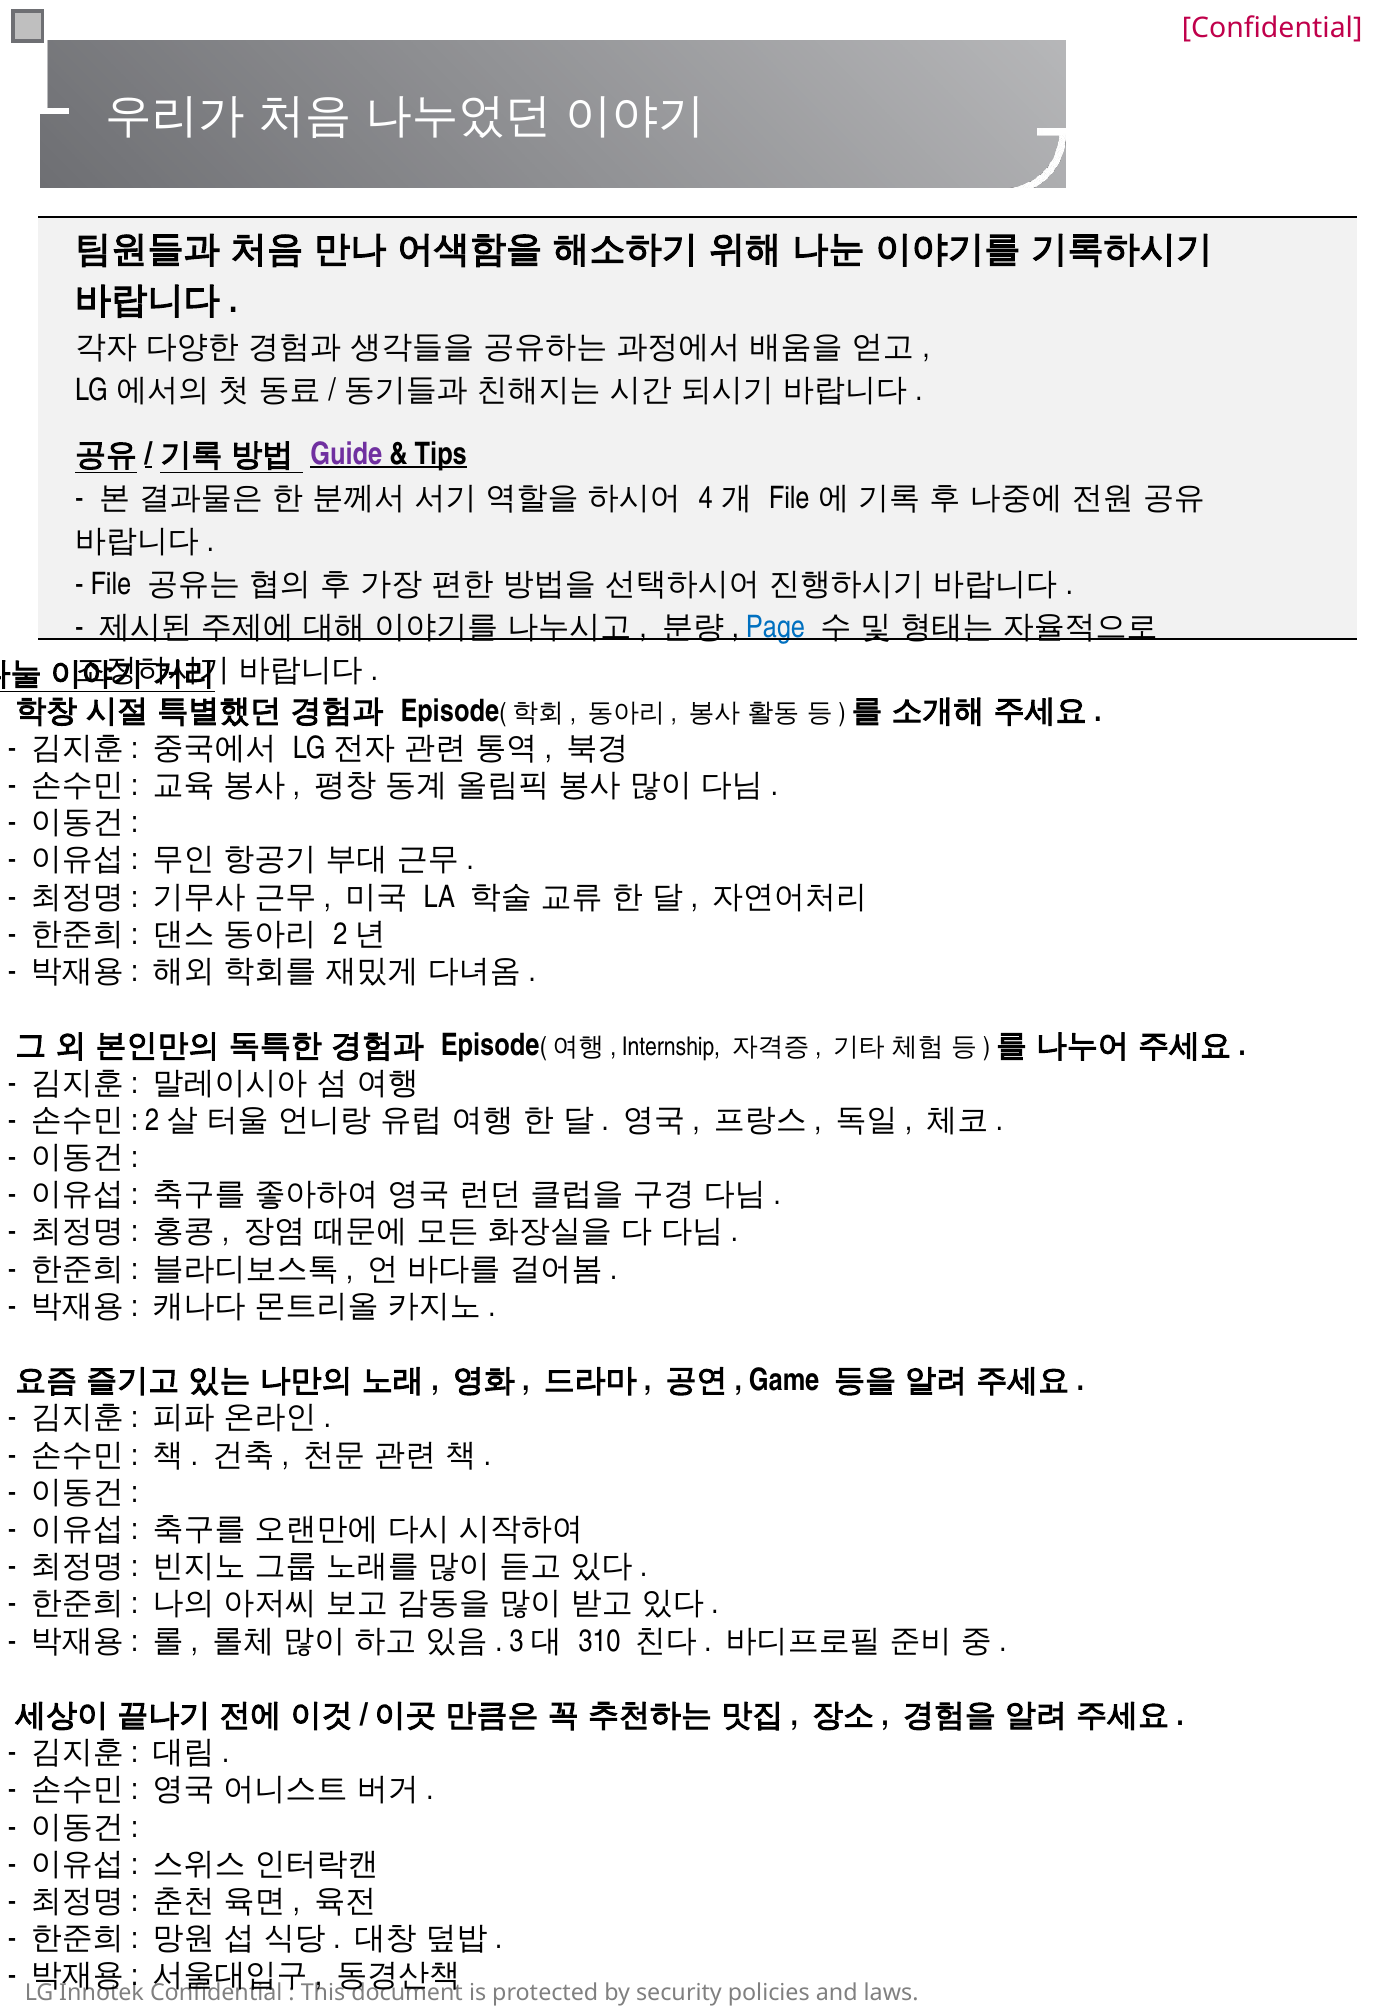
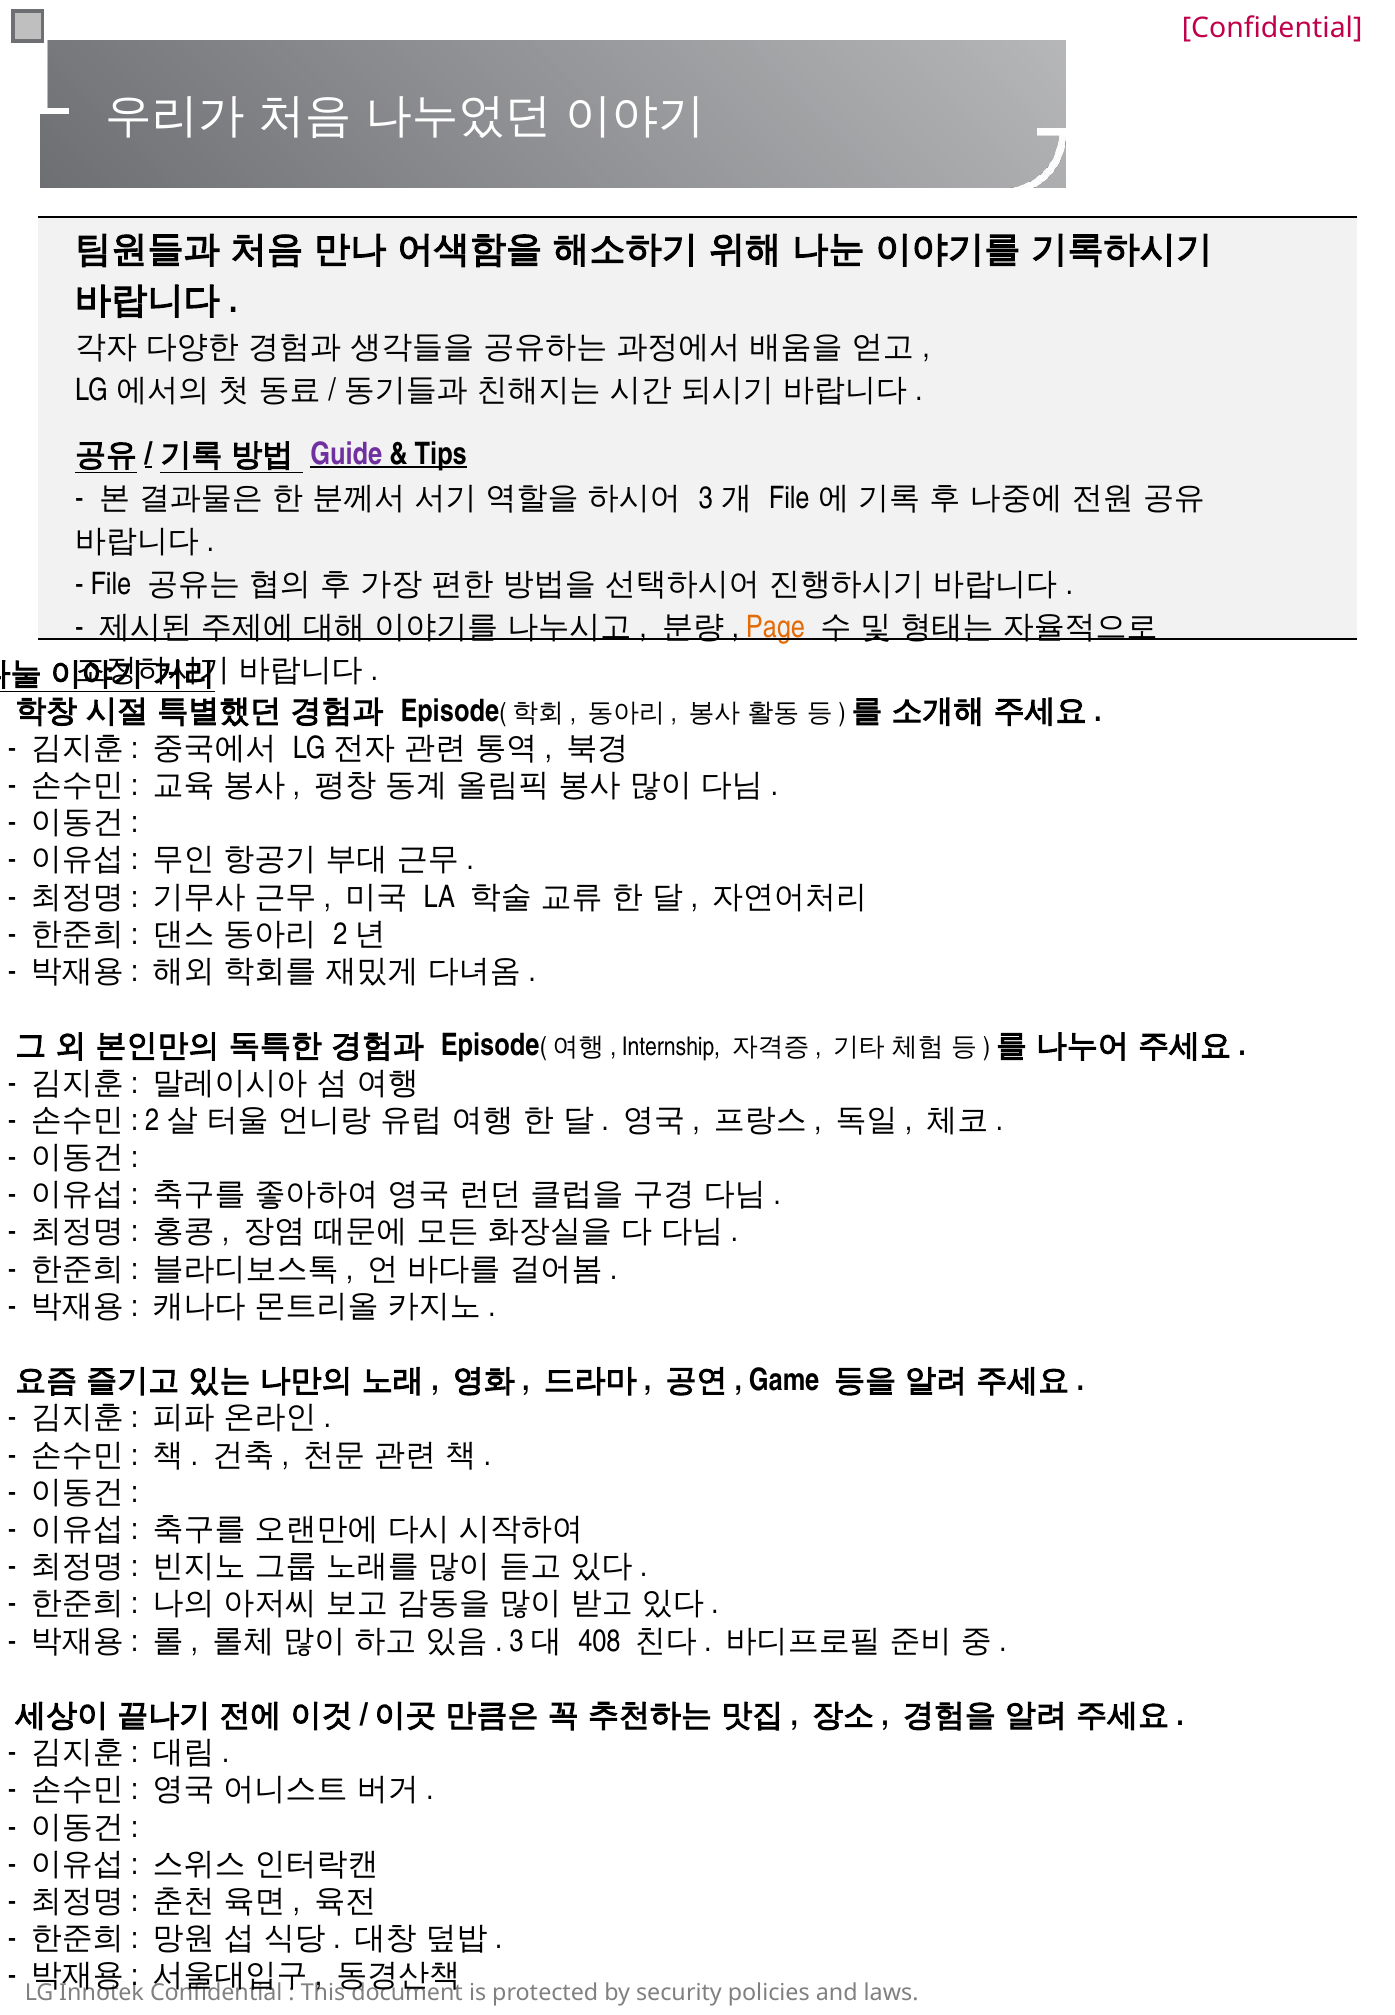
4 at (706, 498): 4 -> 3
Page colour: blue -> orange
310: 310 -> 408
